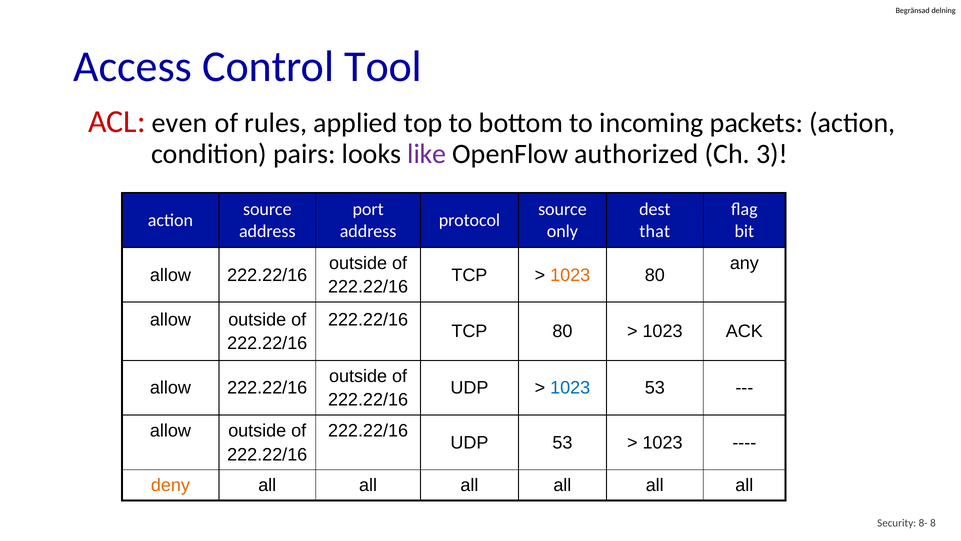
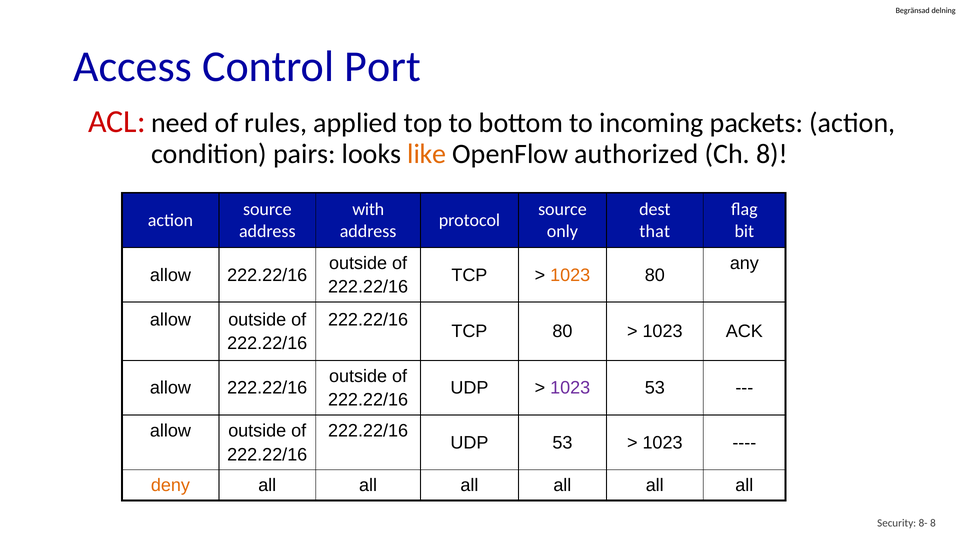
Tool: Tool -> Port
even: even -> need
like colour: purple -> orange
Ch 3: 3 -> 8
port: port -> with
1023 at (570, 388) colour: blue -> purple
